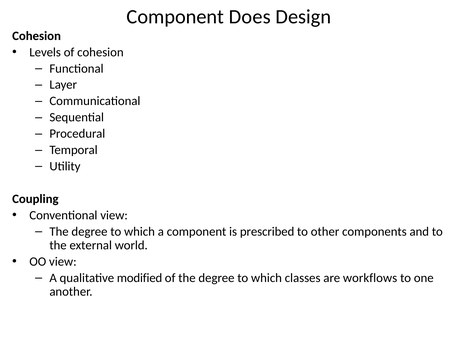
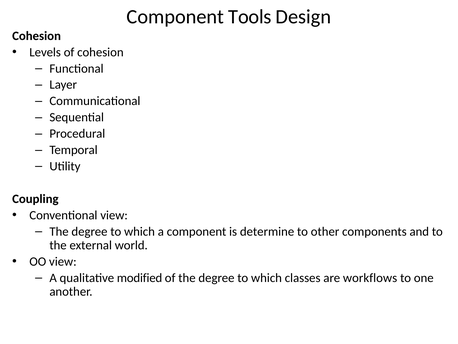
Does: Does -> Tools
prescribed: prescribed -> determine
